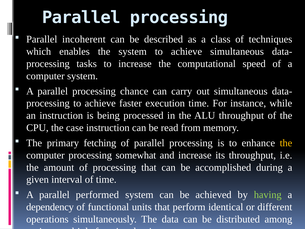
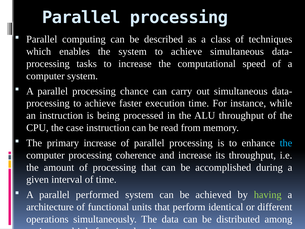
incoherent: incoherent -> computing
primary fetching: fetching -> increase
the at (286, 143) colour: yellow -> light blue
somewhat: somewhat -> coherence
dependency: dependency -> architecture
